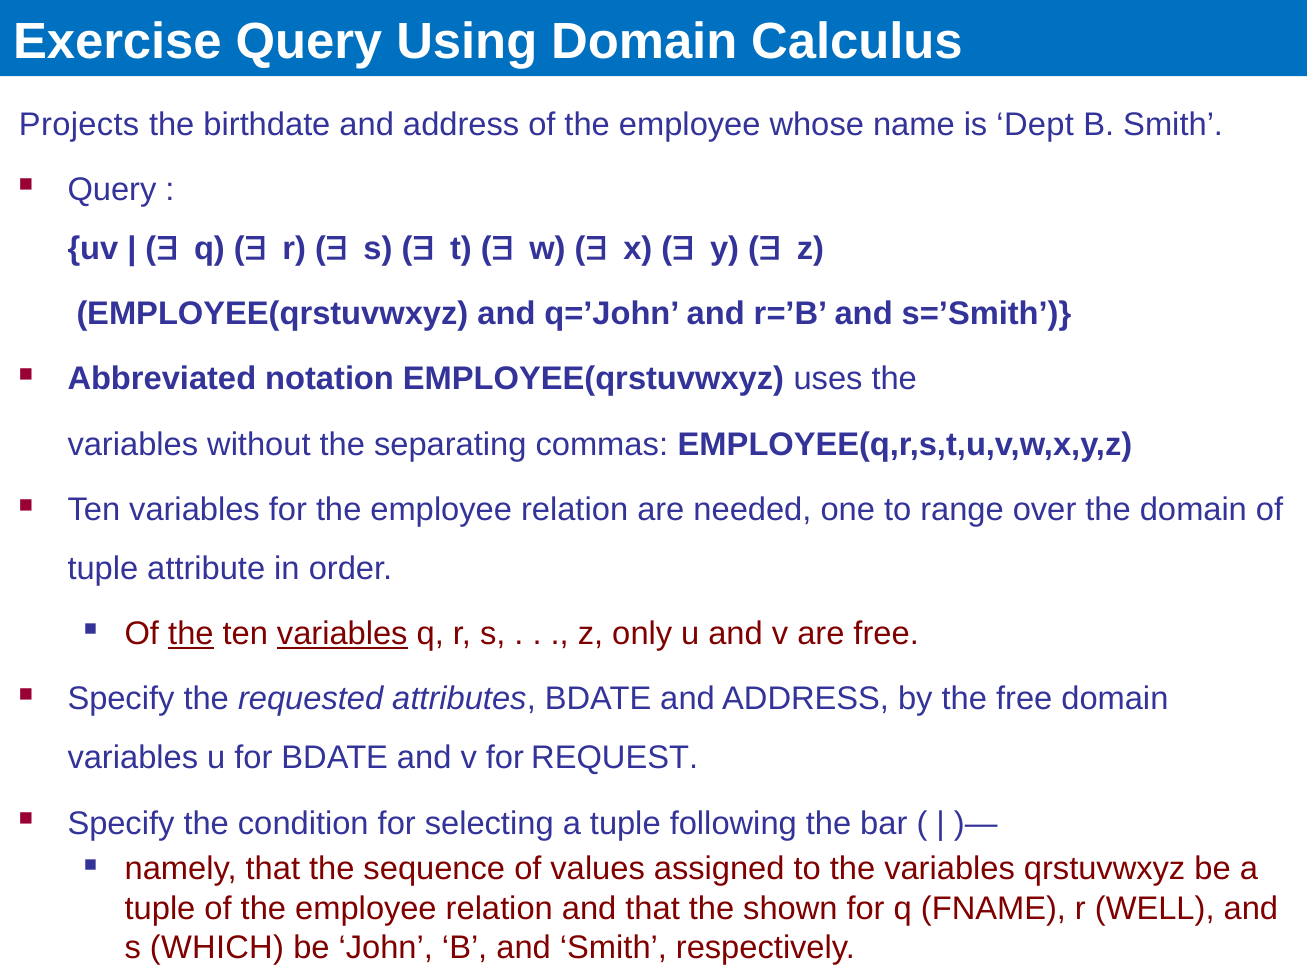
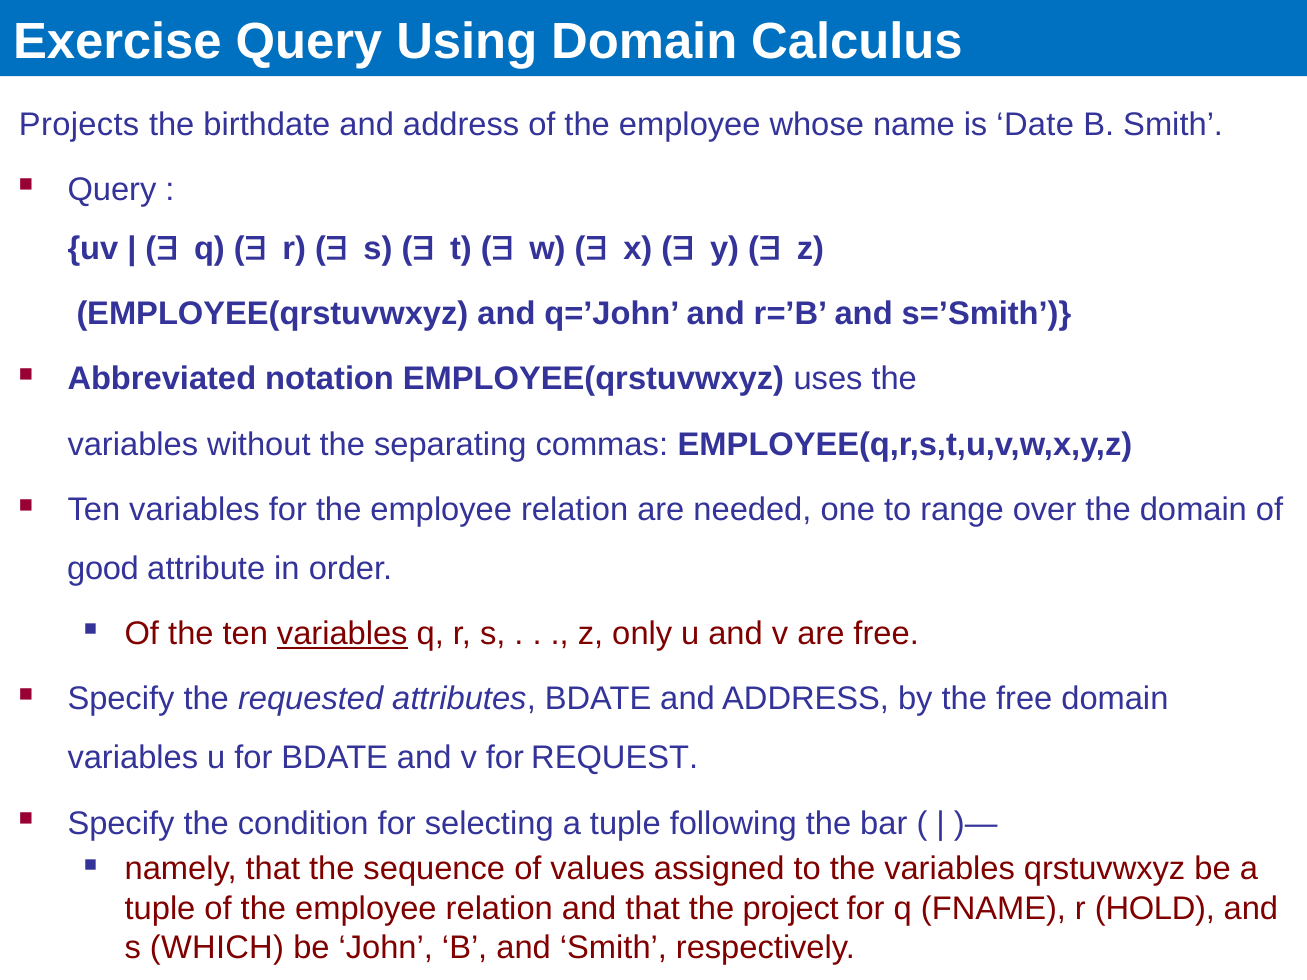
Dept: Dept -> Date
tuple at (103, 569): tuple -> good
the at (191, 634) underline: present -> none
shown: shown -> project
WELL: WELL -> HOLD
